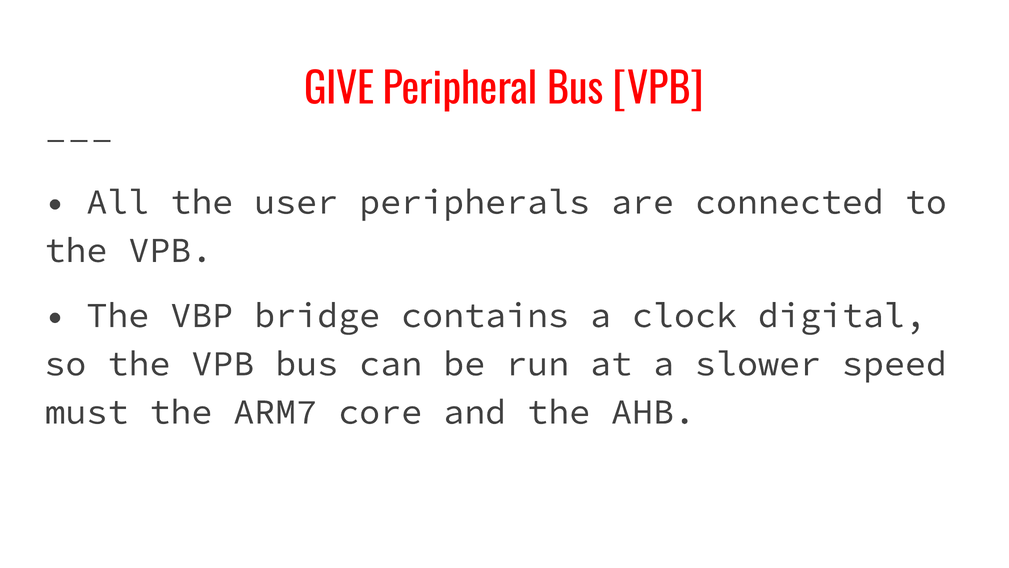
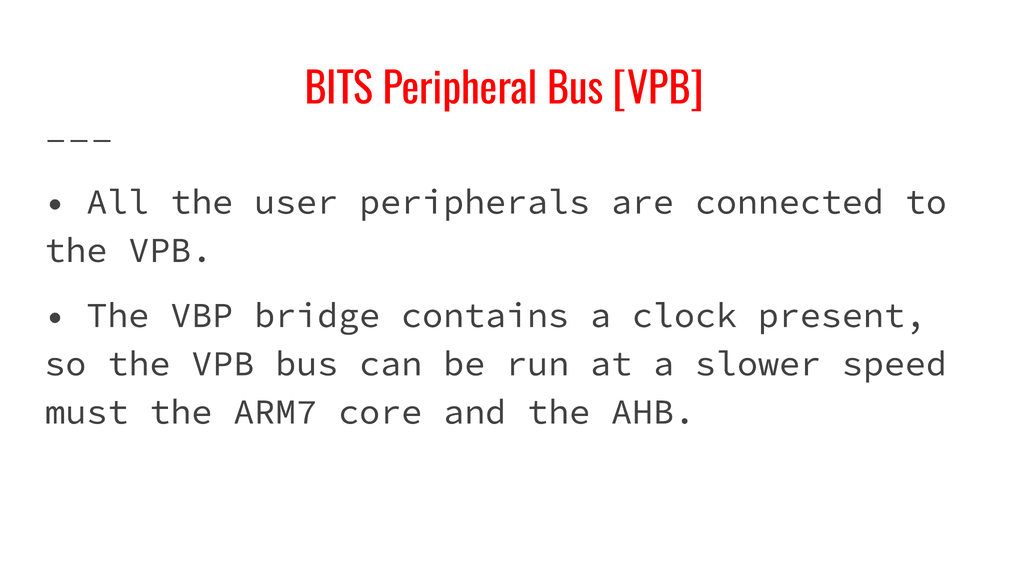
GIVE: GIVE -> BITS
digital: digital -> present
